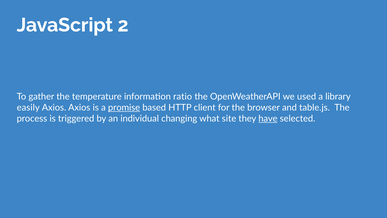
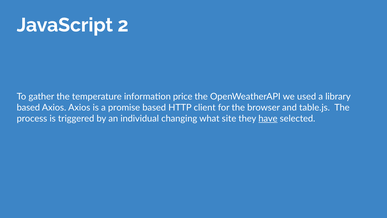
ratio: ratio -> price
easily at (28, 107): easily -> based
promise underline: present -> none
